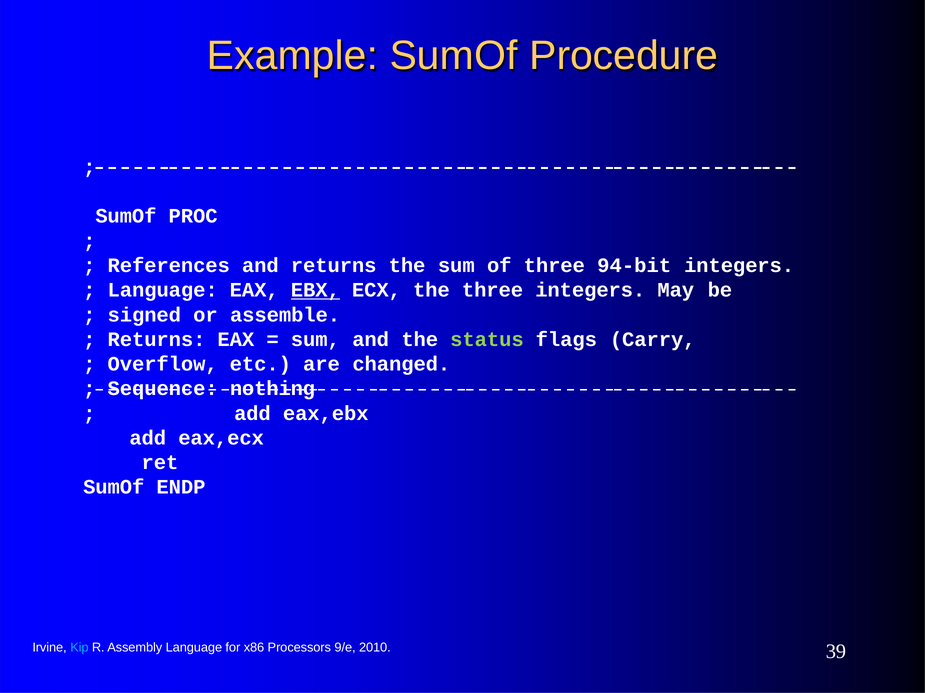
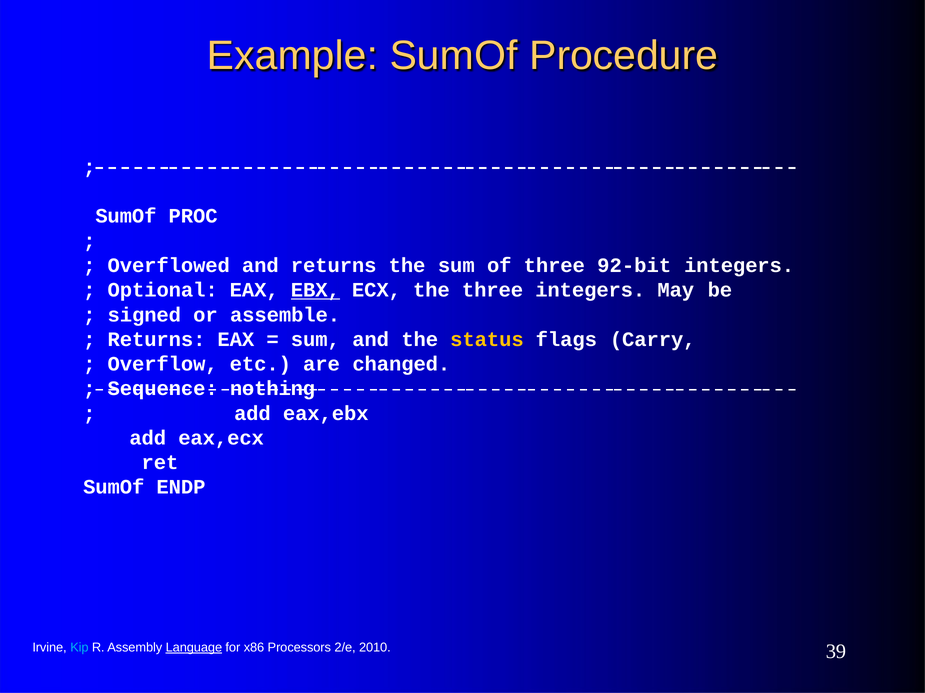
References: References -> Overflowed
94-bit: 94-bit -> 92-bit
Language at (163, 290): Language -> Optional
status colour: light green -> yellow
Language at (194, 648) underline: none -> present
9/e: 9/e -> 2/e
